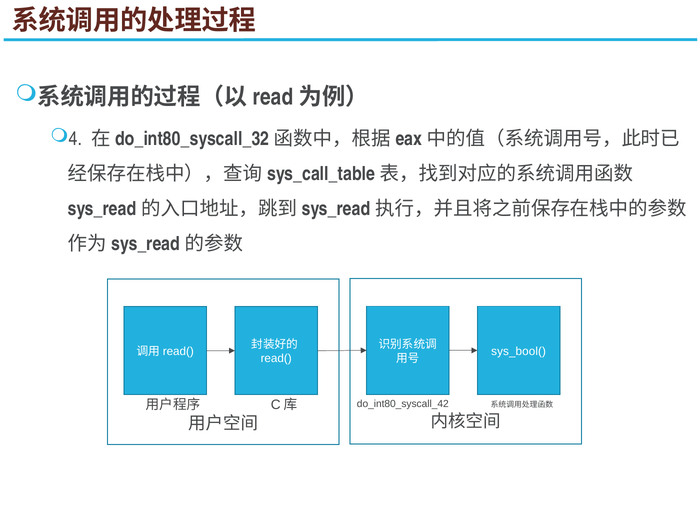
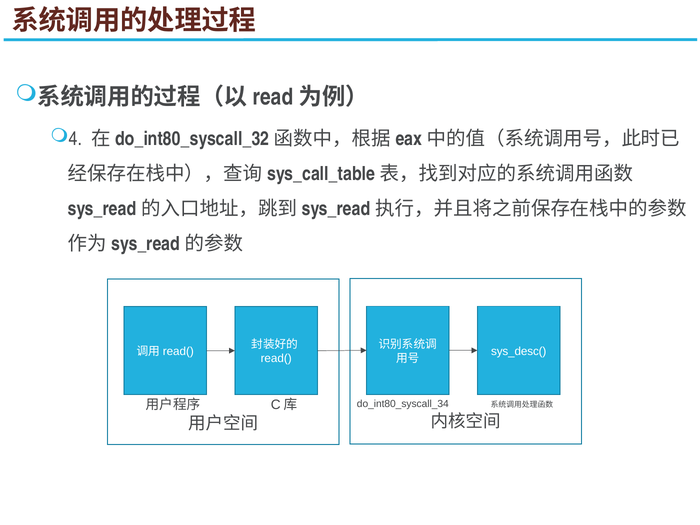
sys_bool(: sys_bool( -> sys_desc(
do_int80_syscall_42: do_int80_syscall_42 -> do_int80_syscall_34
